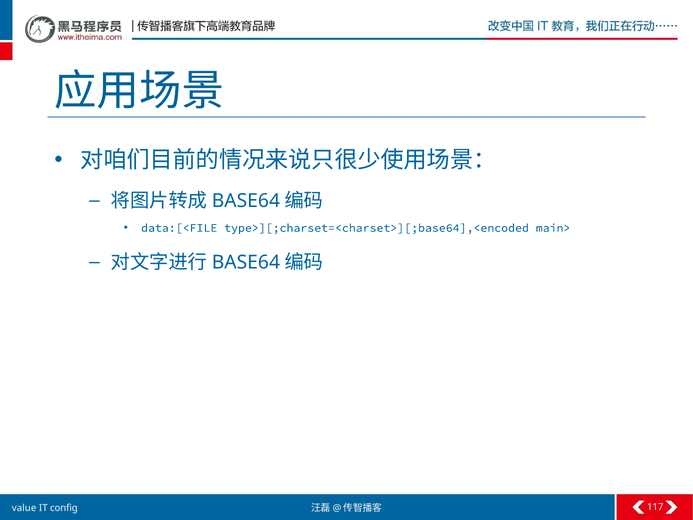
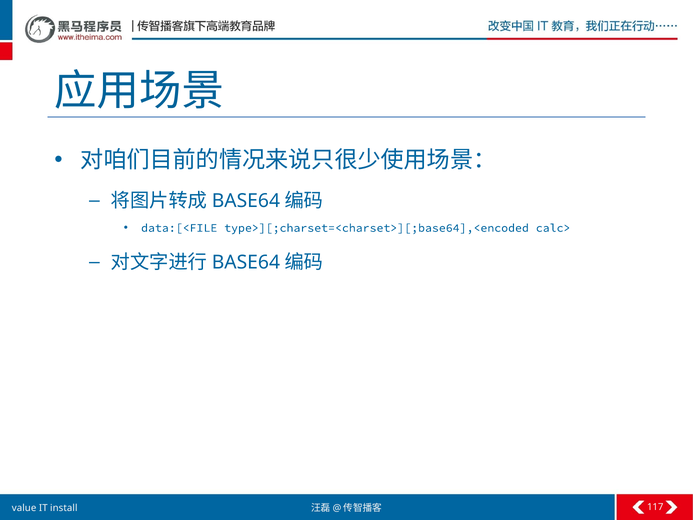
main>: main> -> calc>
config: config -> install
